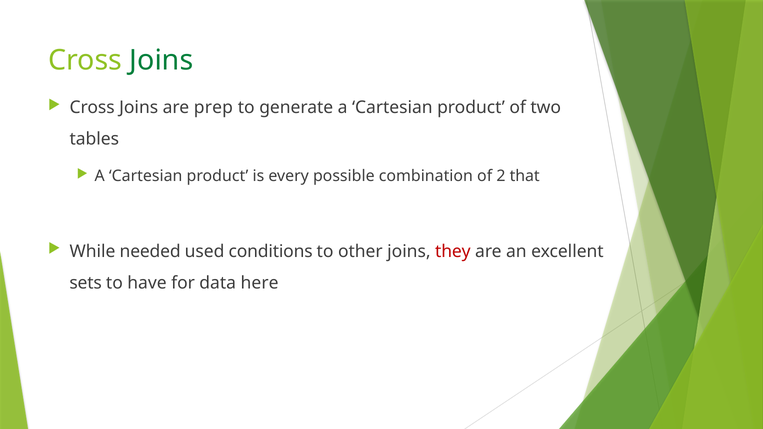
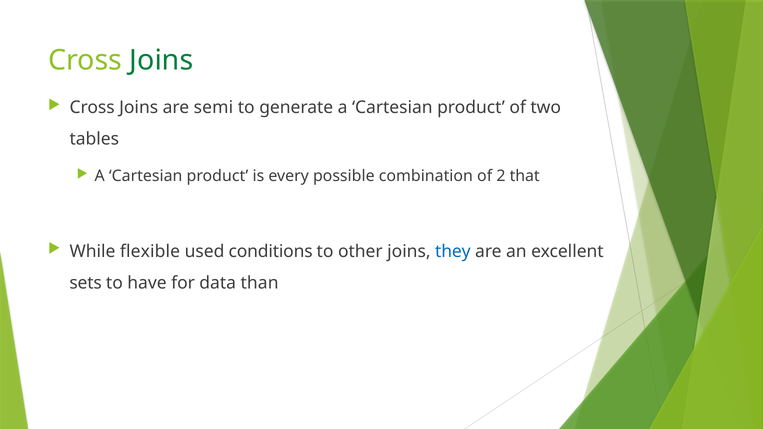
prep: prep -> semi
needed: needed -> flexible
they colour: red -> blue
here: here -> than
